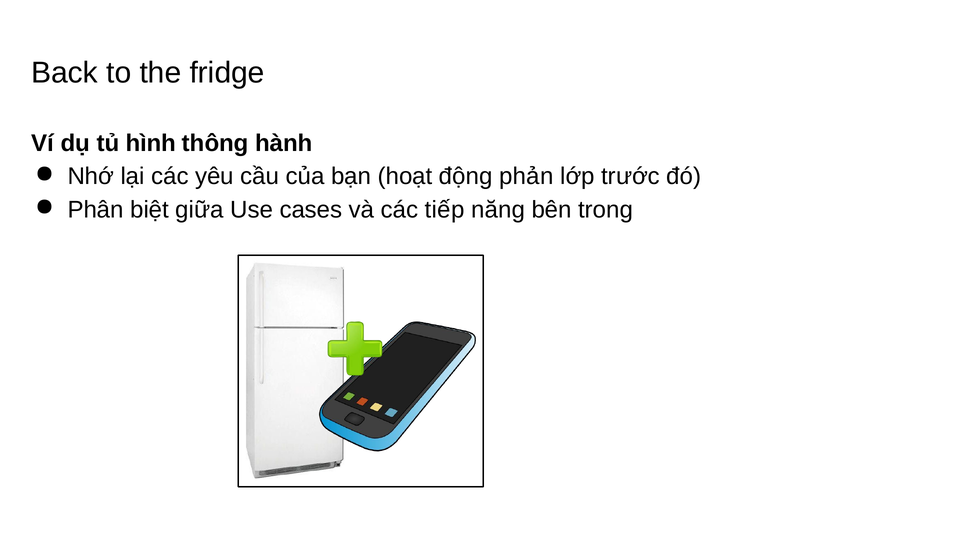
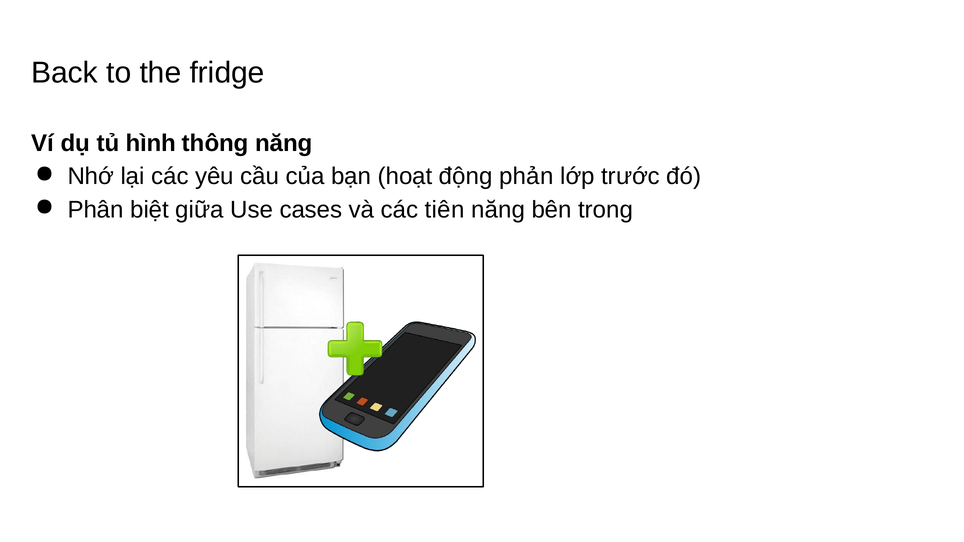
thông hành: hành -> năng
tiếp: tiếp -> tiên
